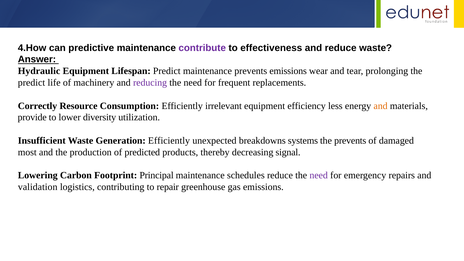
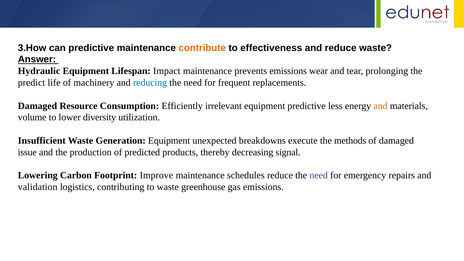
4.How: 4.How -> 3.How
contribute colour: purple -> orange
Lifespan Predict: Predict -> Impact
reducing colour: purple -> blue
Correctly at (37, 106): Correctly -> Damaged
equipment efficiency: efficiency -> predictive
provide: provide -> volume
Generation Efficiently: Efficiently -> Equipment
systems: systems -> execute
the prevents: prevents -> methods
most: most -> issue
Principal: Principal -> Improve
to repair: repair -> waste
